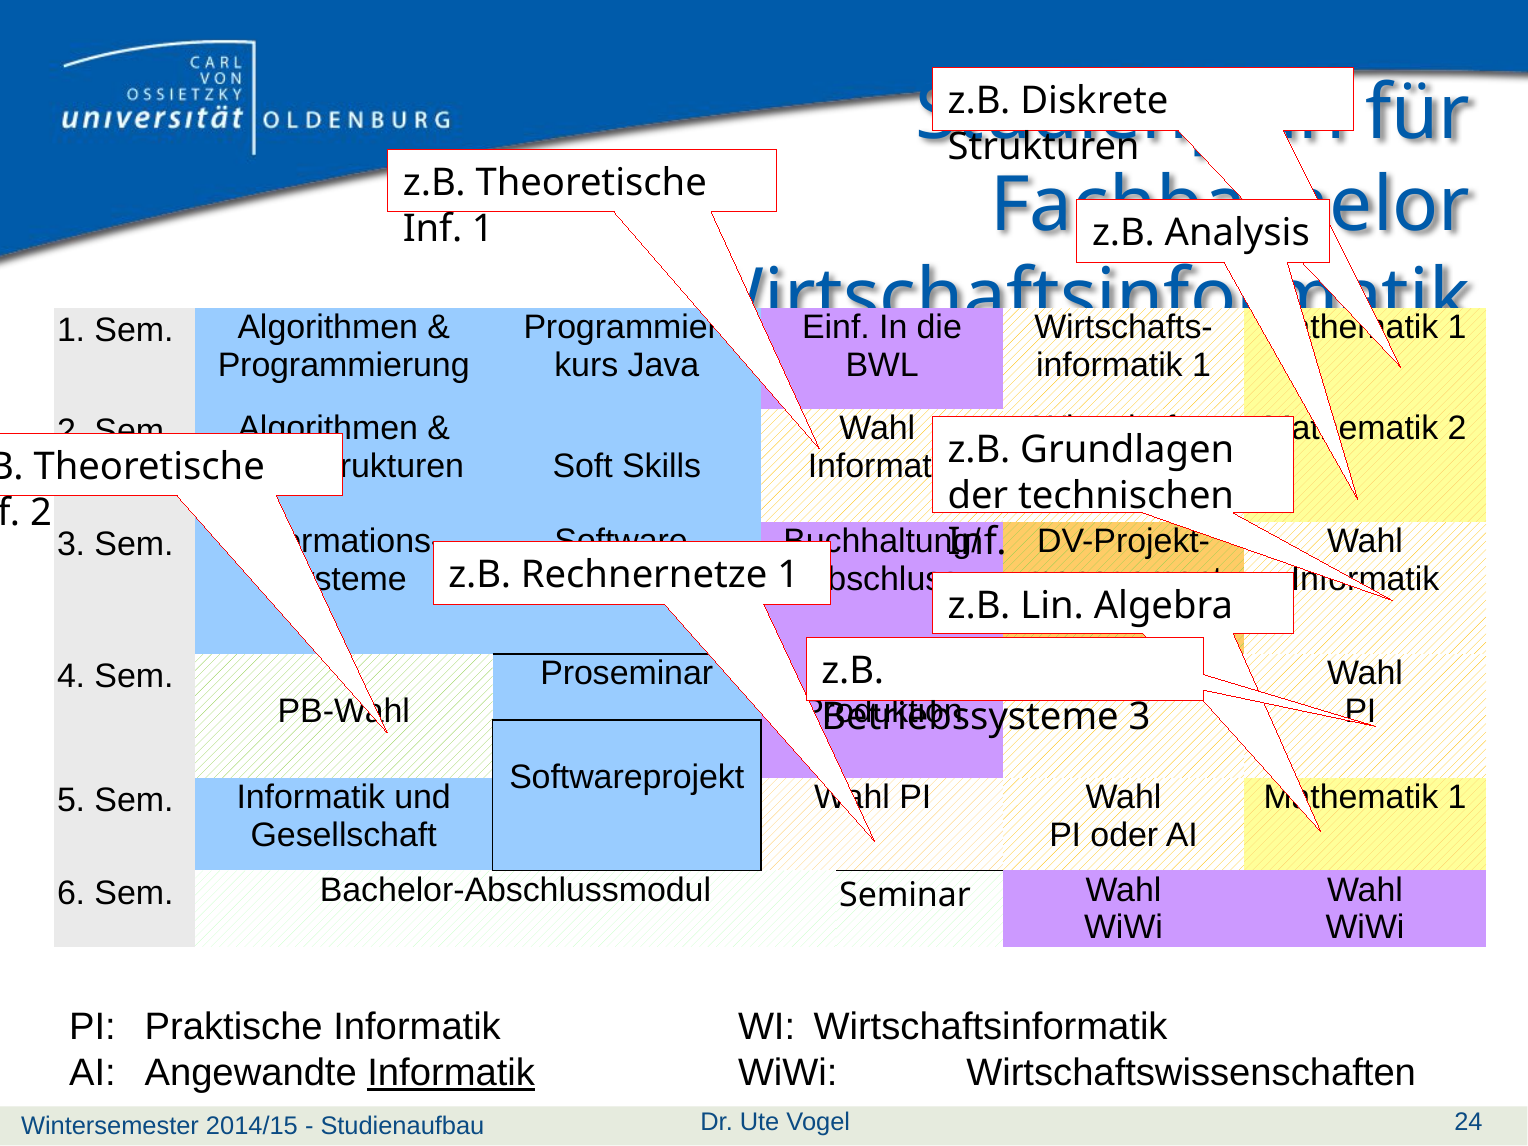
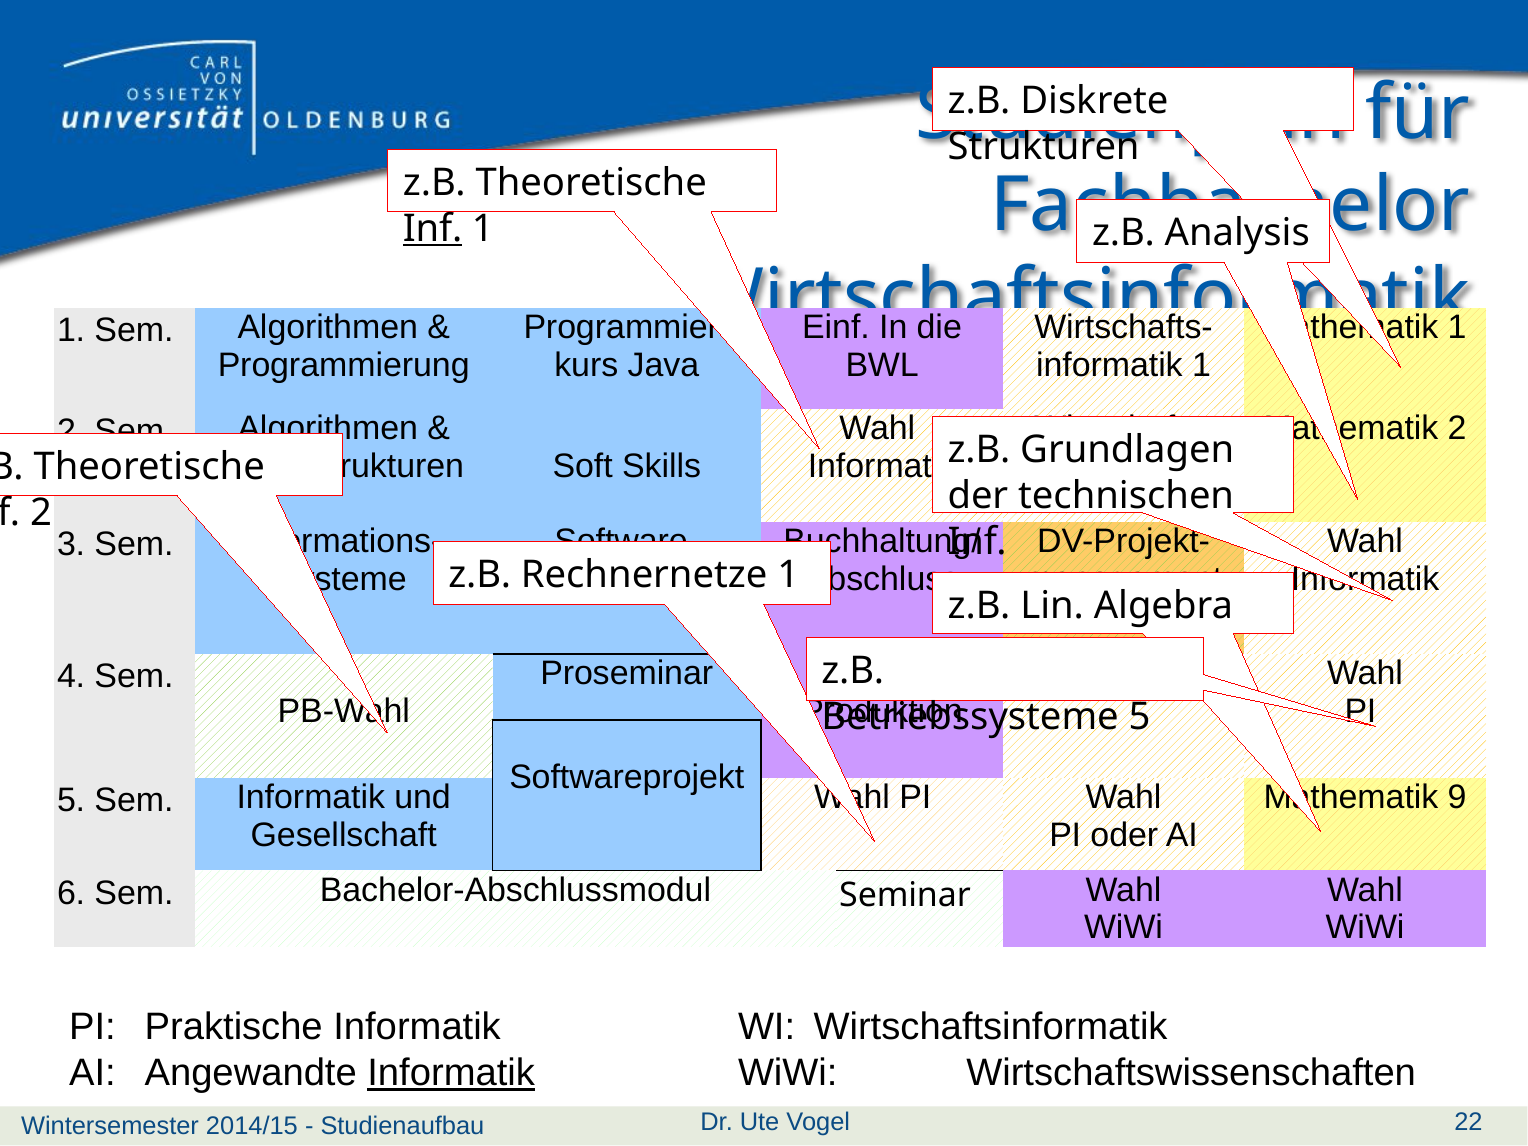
Inf at (433, 229) underline: none -> present
3 at (1140, 717): 3 -> 5
1 at (1457, 797): 1 -> 9
24: 24 -> 22
